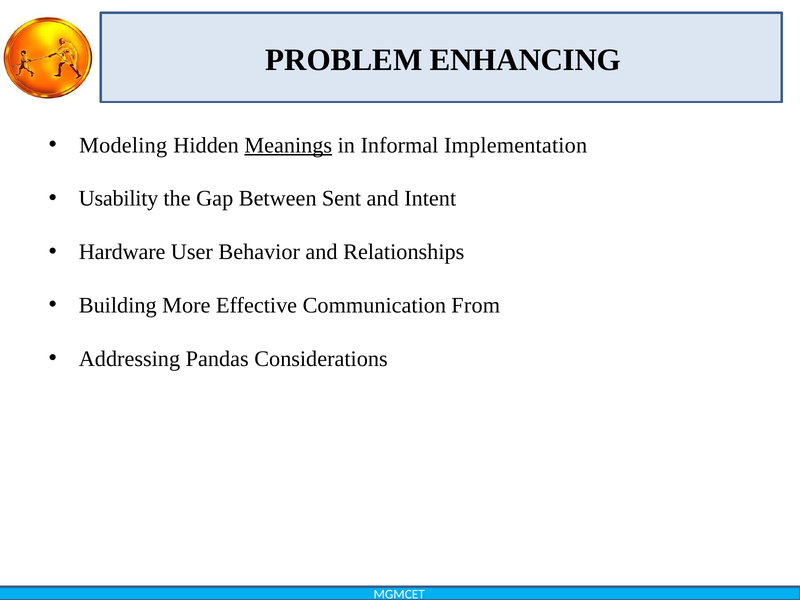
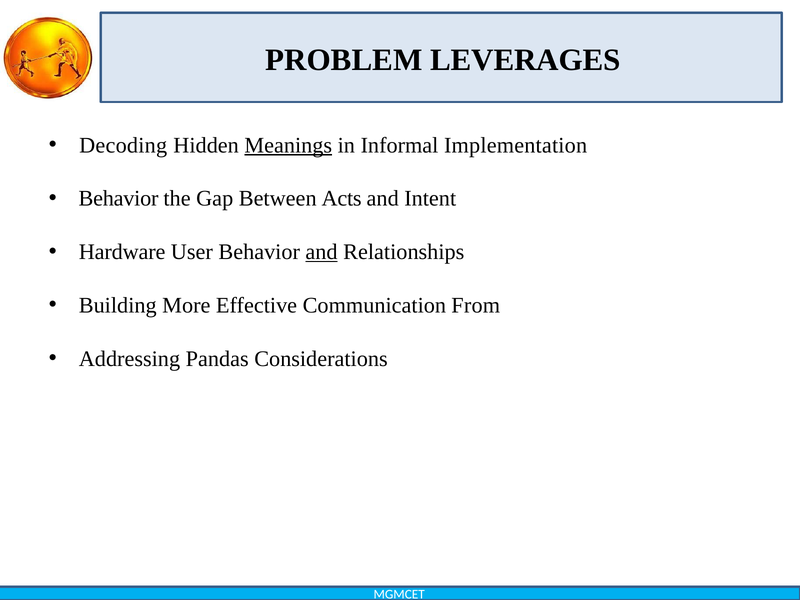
ENHANCING: ENHANCING -> LEVERAGES
Modeling: Modeling -> Decoding
Usability at (118, 199): Usability -> Behavior
Sent: Sent -> Acts
and at (322, 252) underline: none -> present
